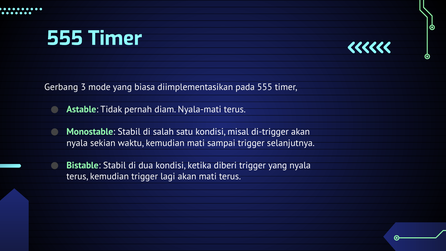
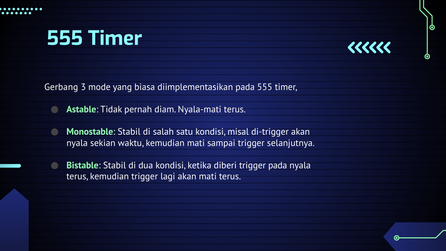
trigger yang: yang -> pada
